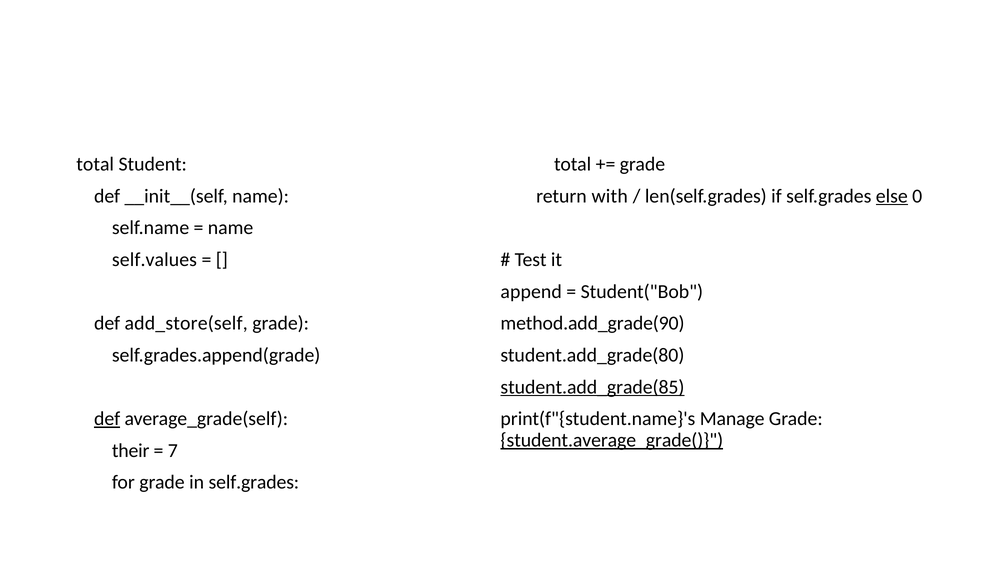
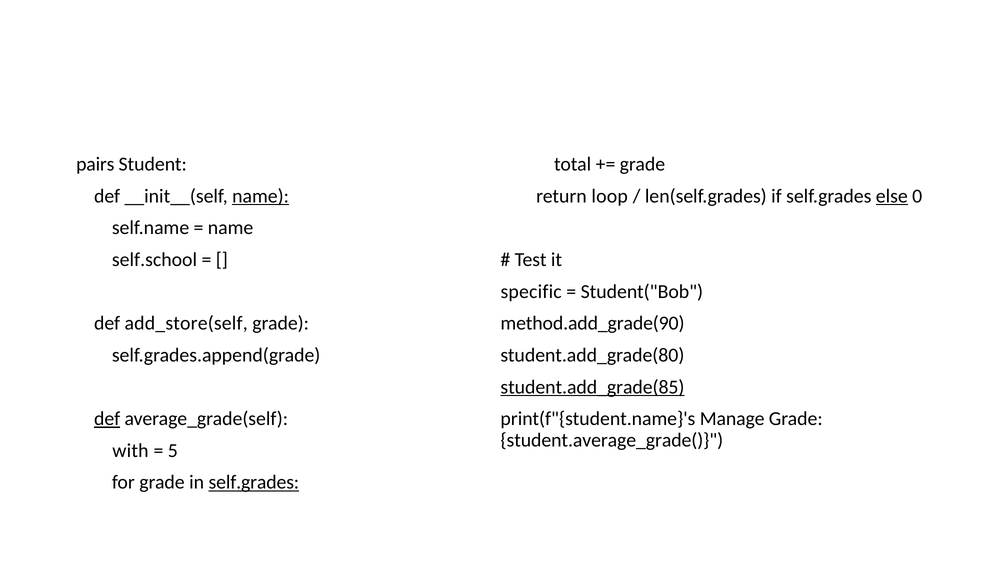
total at (95, 164): total -> pairs
name at (261, 196) underline: none -> present
with: with -> loop
self.values: self.values -> self.school
append: append -> specific
student.average_grade( underline: present -> none
their: their -> with
7: 7 -> 5
self.grades at (254, 482) underline: none -> present
